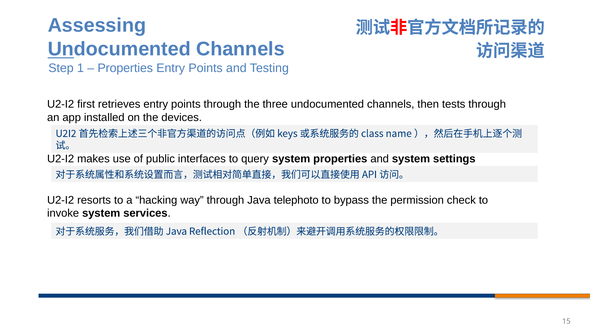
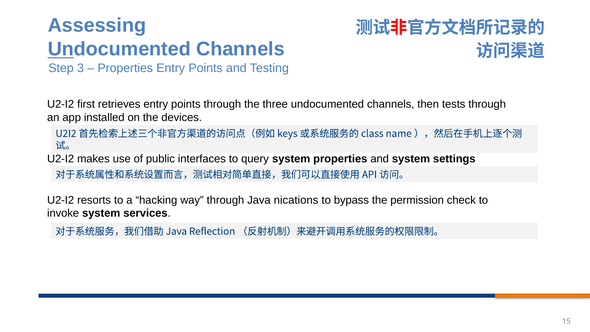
1: 1 -> 3
telephoto: telephoto -> nications
